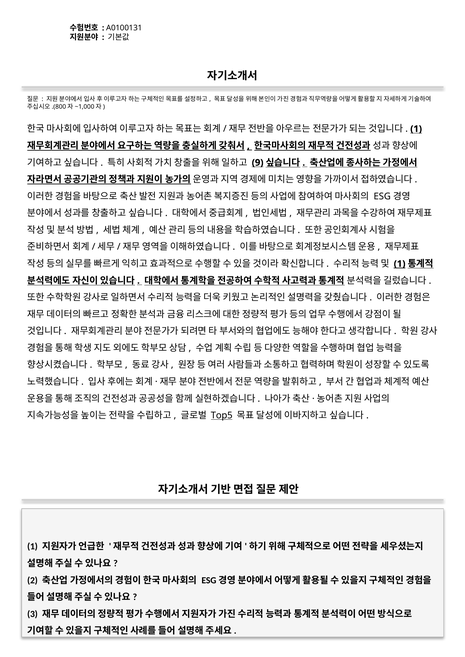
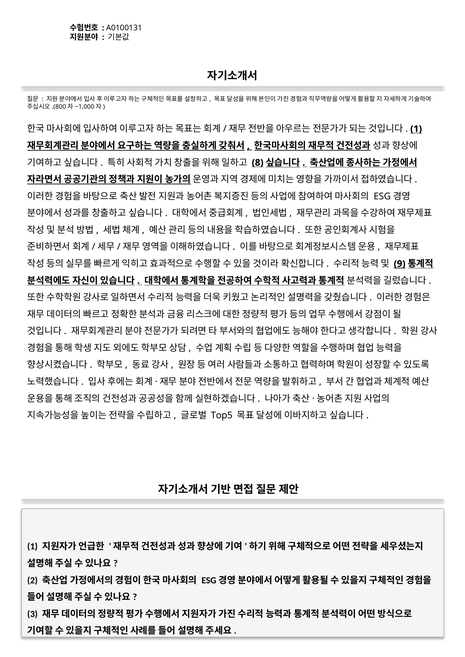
9: 9 -> 8
1 at (400, 264): 1 -> 9
Top5 underline: present -> none
